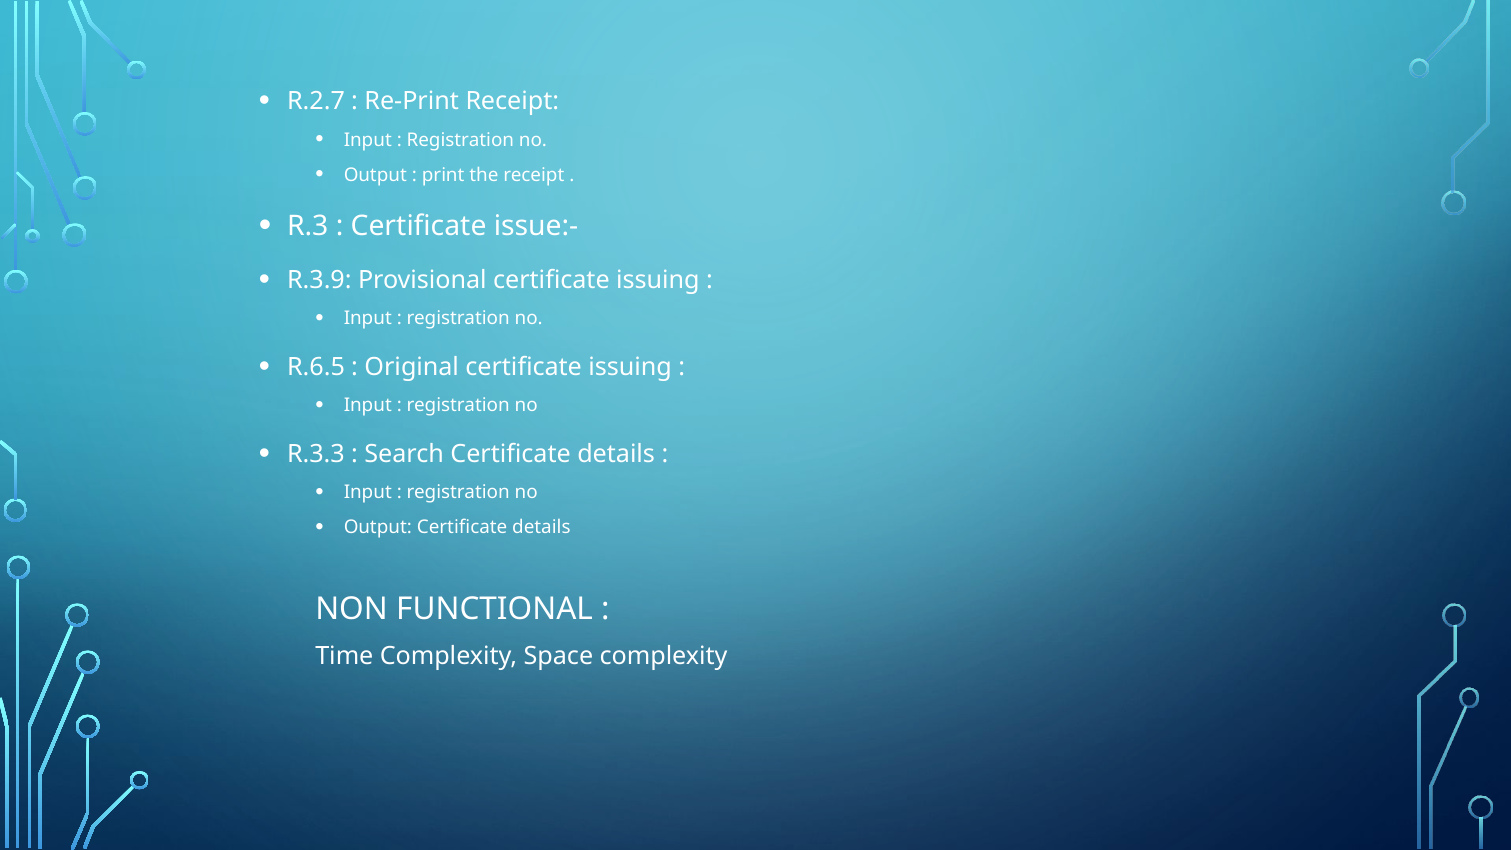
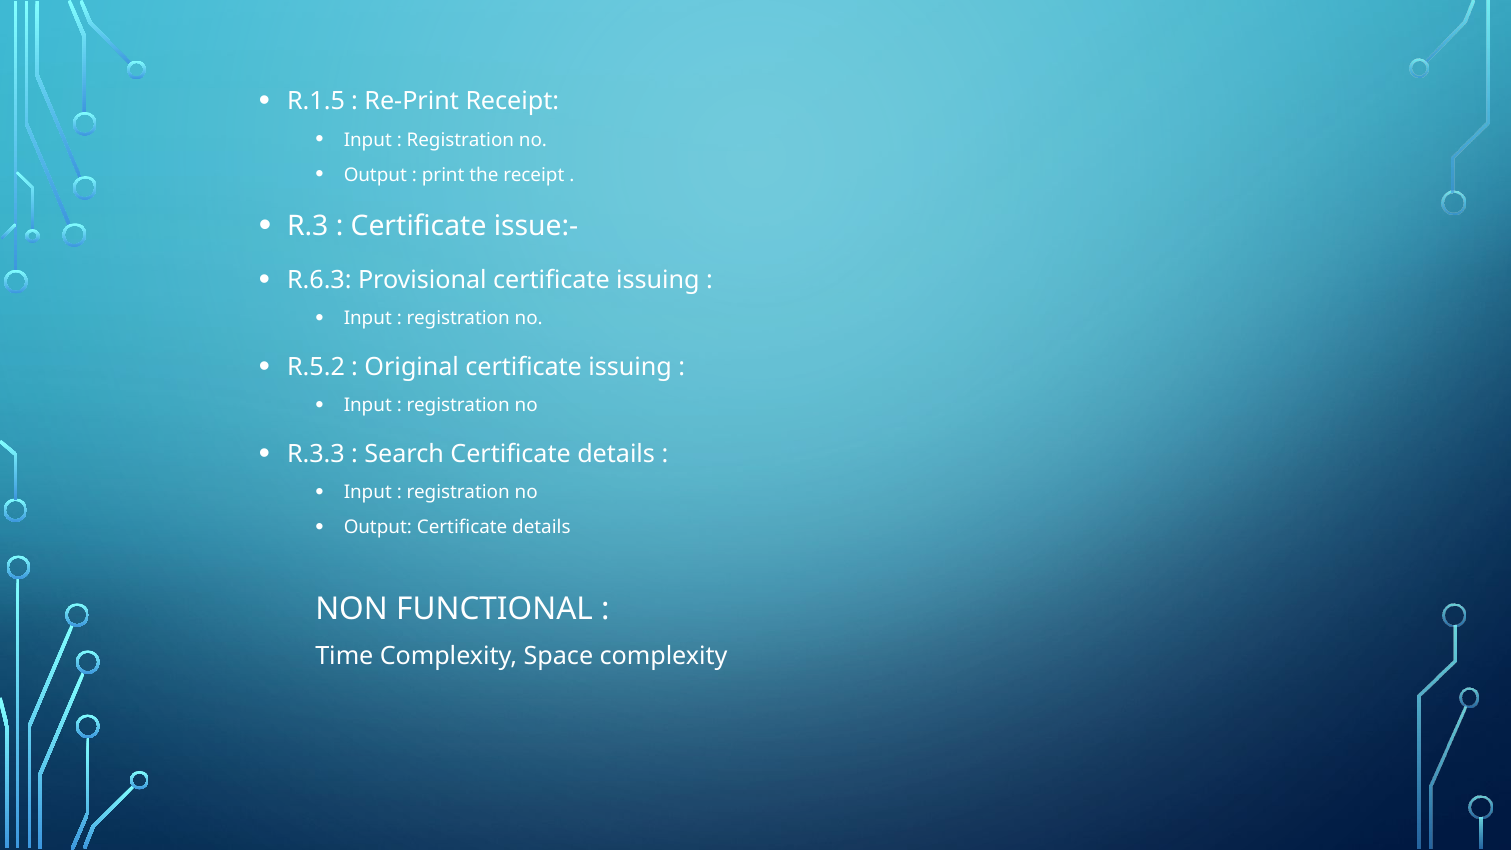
R.2.7: R.2.7 -> R.1.5
R.3.9: R.3.9 -> R.6.3
R.6.5: R.6.5 -> R.5.2
